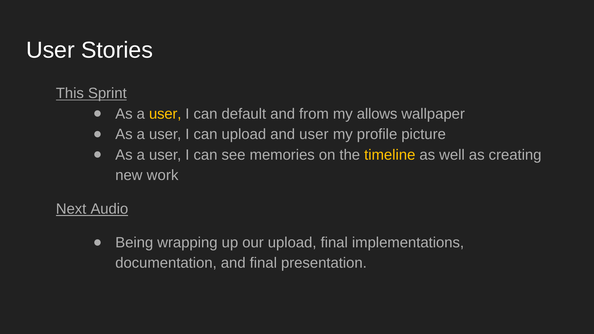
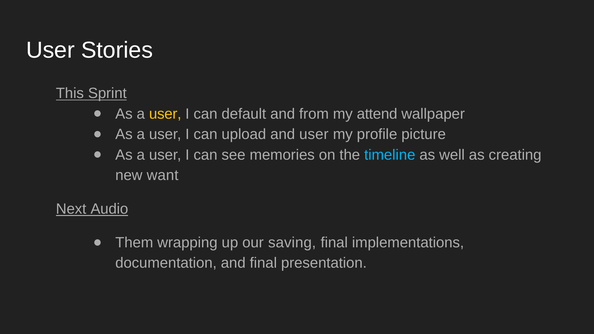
allows: allows -> attend
timeline colour: yellow -> light blue
work: work -> want
Being: Being -> Them
our upload: upload -> saving
